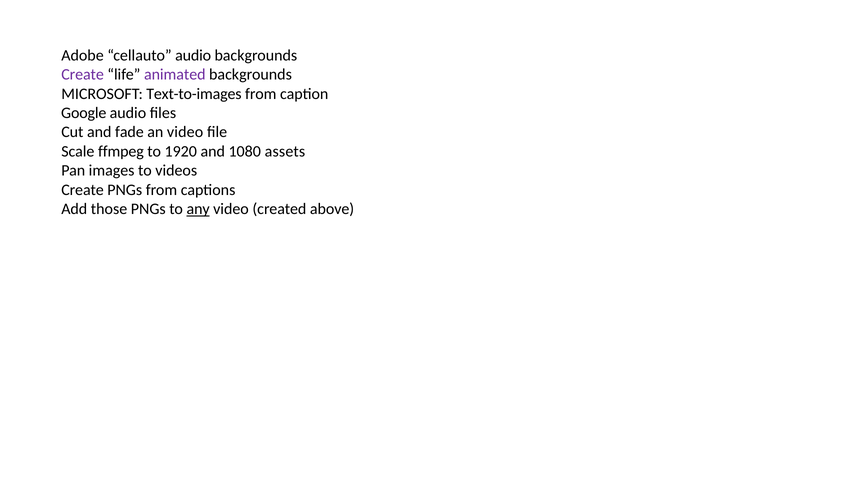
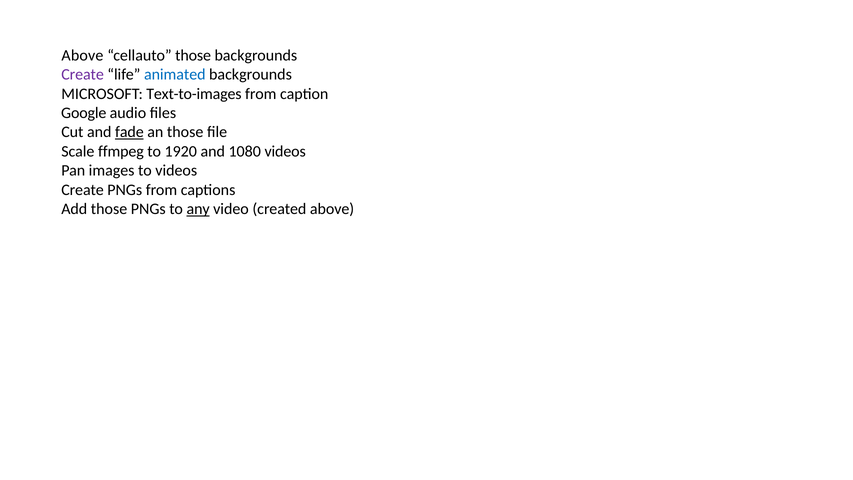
Adobe at (82, 55): Adobe -> Above
cellauto audio: audio -> those
animated colour: purple -> blue
fade underline: none -> present
an video: video -> those
1080 assets: assets -> videos
